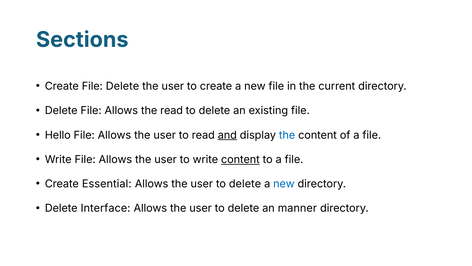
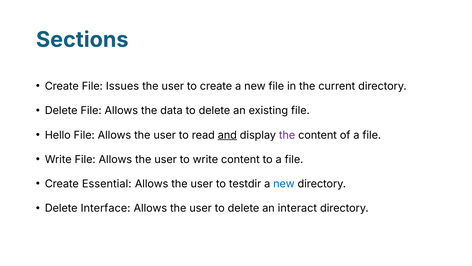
File Delete: Delete -> Issues
the read: read -> data
the at (287, 135) colour: blue -> purple
content at (240, 159) underline: present -> none
delete at (245, 184): delete -> testdir
manner: manner -> interact
